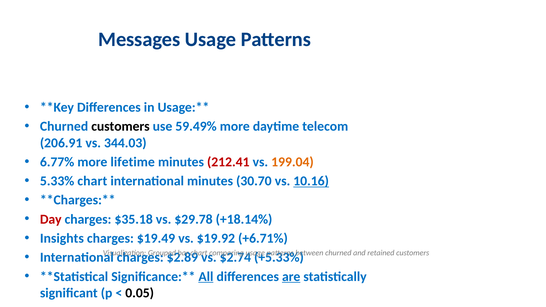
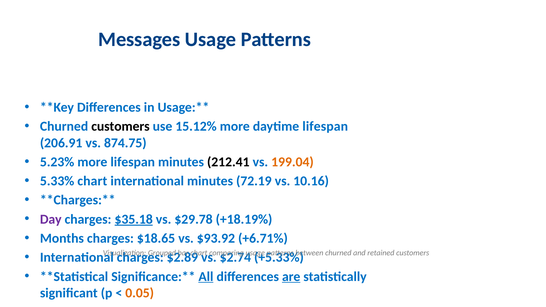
59.49%: 59.49% -> 15.12%
daytime telecom: telecom -> lifespan
344.03: 344.03 -> 874.75
6.77%: 6.77% -> 5.23%
more lifetime: lifetime -> lifespan
212.41 colour: red -> black
30.70: 30.70 -> 72.19
10.16 underline: present -> none
Day colour: red -> purple
$35.18 underline: none -> present
+18.14%: +18.14% -> +18.19%
Insights: Insights -> Months
$19.49: $19.49 -> $18.65
$19.92: $19.92 -> $93.92
0.05 colour: black -> orange
